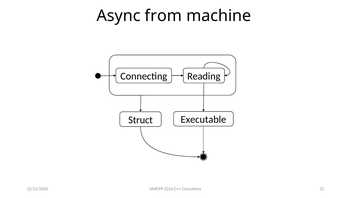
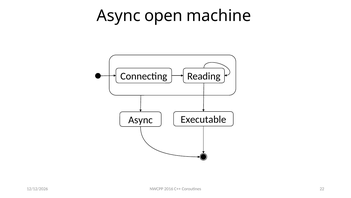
from: from -> open
Struct at (141, 120): Struct -> Async
